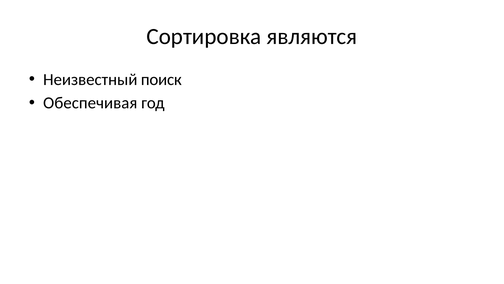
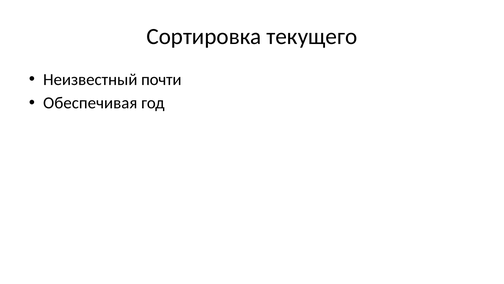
являются: являются -> текущего
поиск: поиск -> почти
